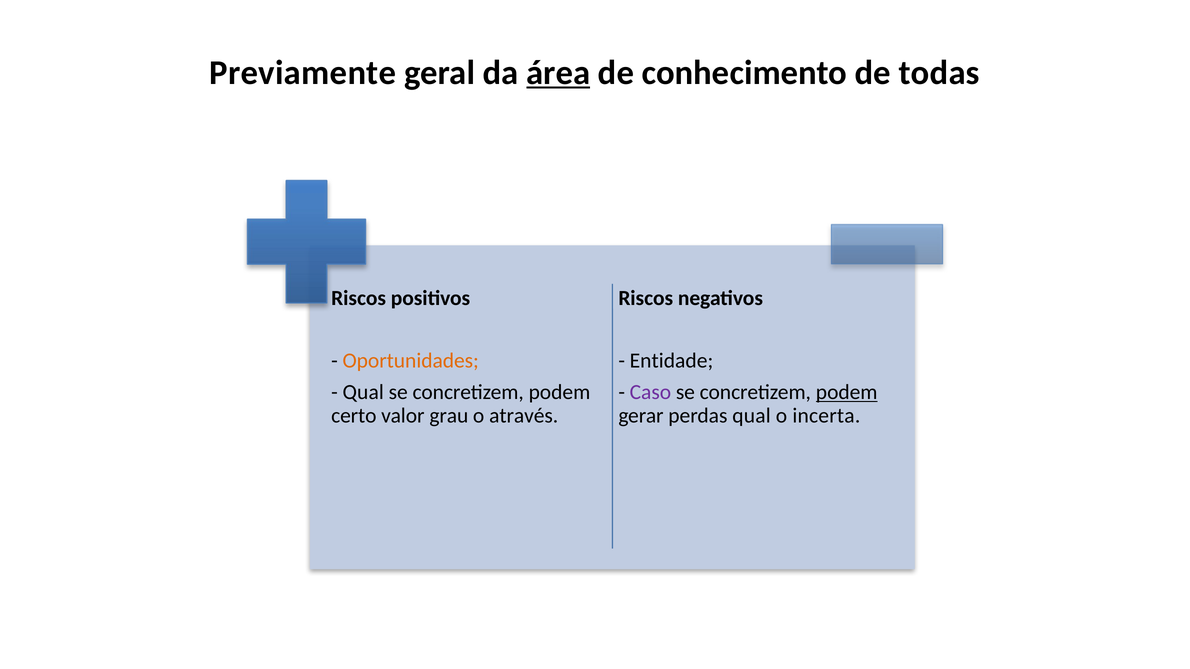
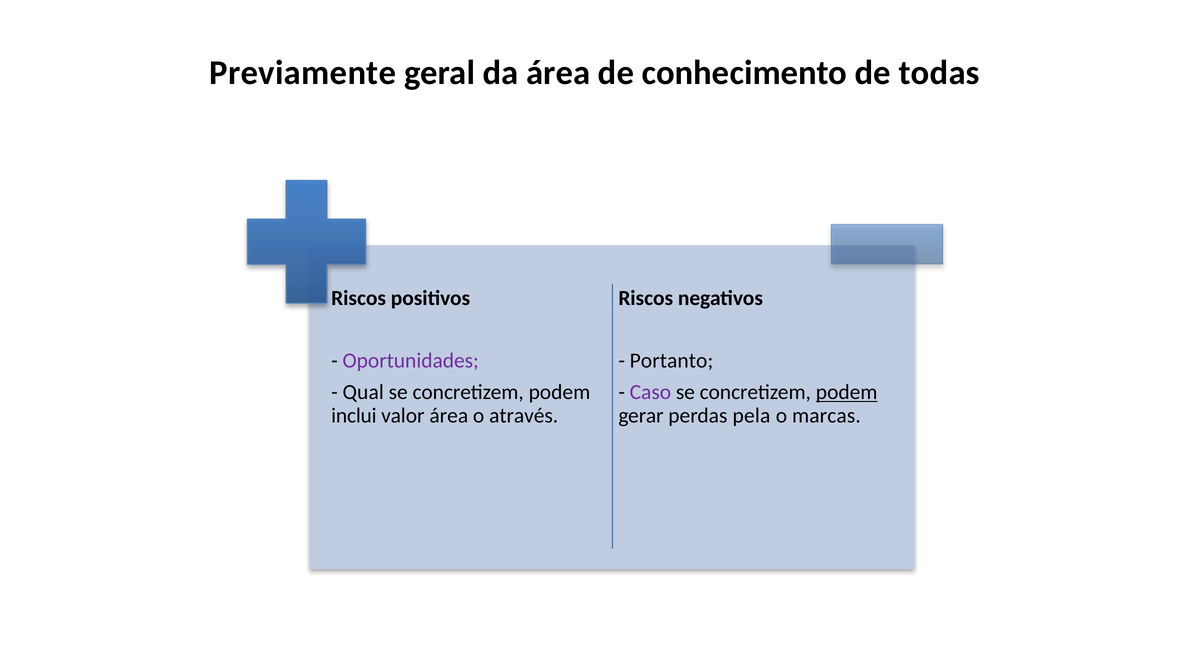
área at (558, 73) underline: present -> none
Oportunidades colour: orange -> purple
Entidade: Entidade -> Portanto
certo: certo -> inclui
valor grau: grau -> área
perdas qual: qual -> pela
incerta: incerta -> marcas
